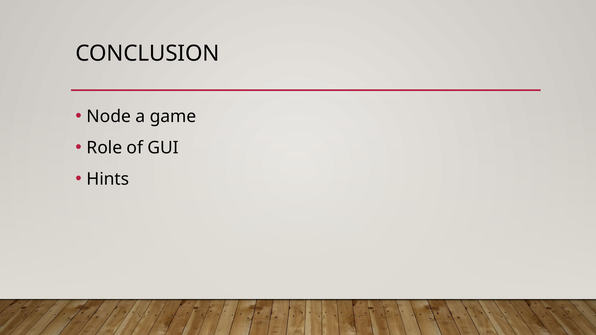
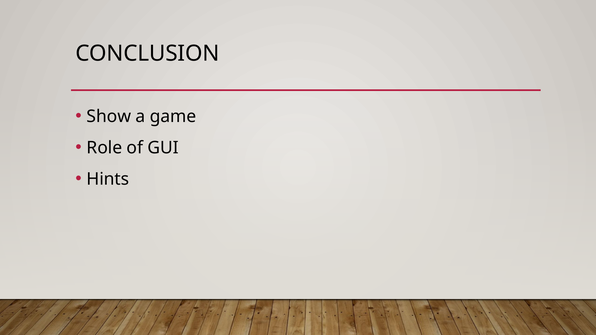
Node: Node -> Show
